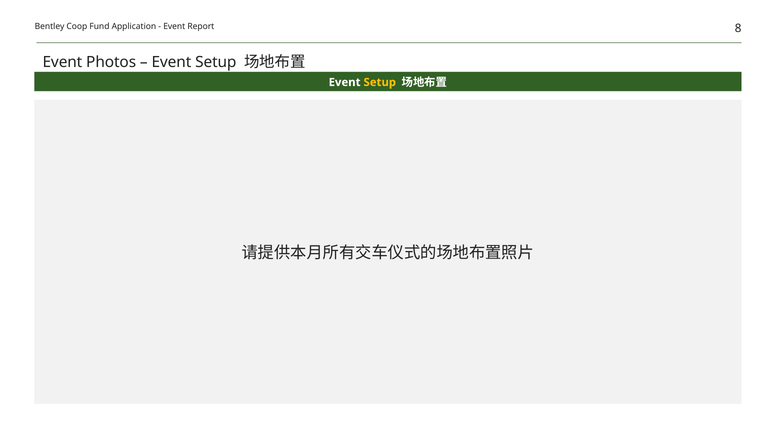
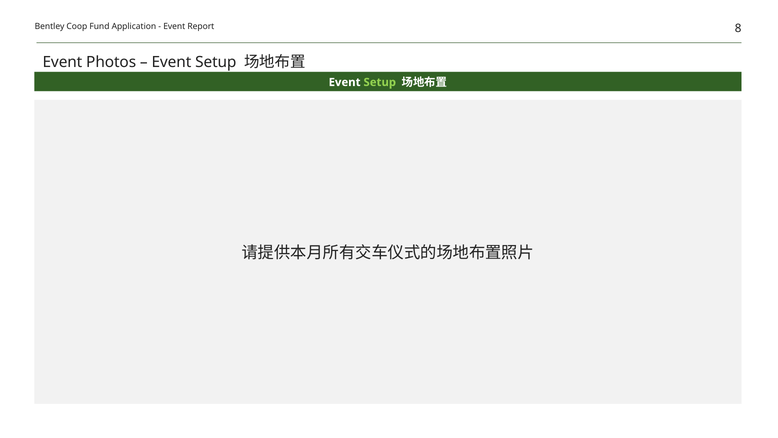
Setup at (380, 82) colour: yellow -> light green
